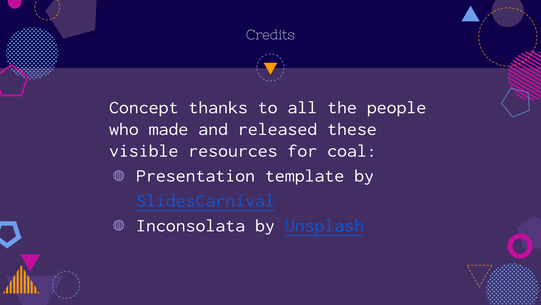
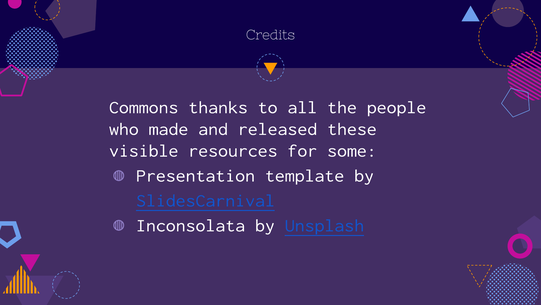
Concept: Concept -> Commons
coal: coal -> some
